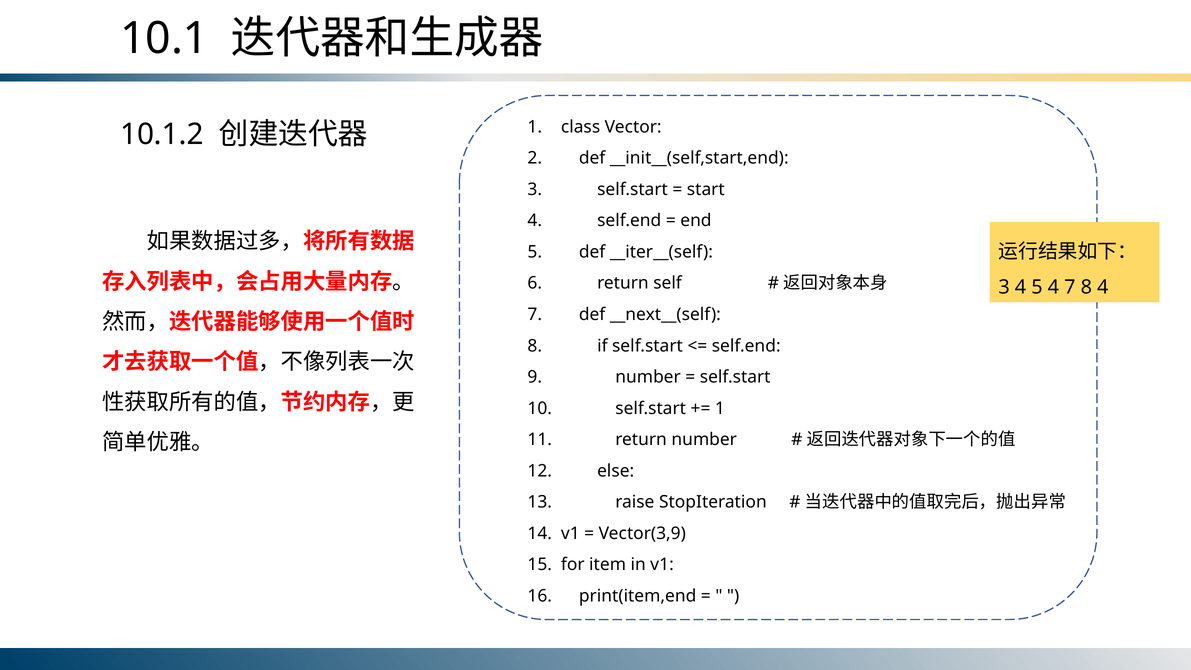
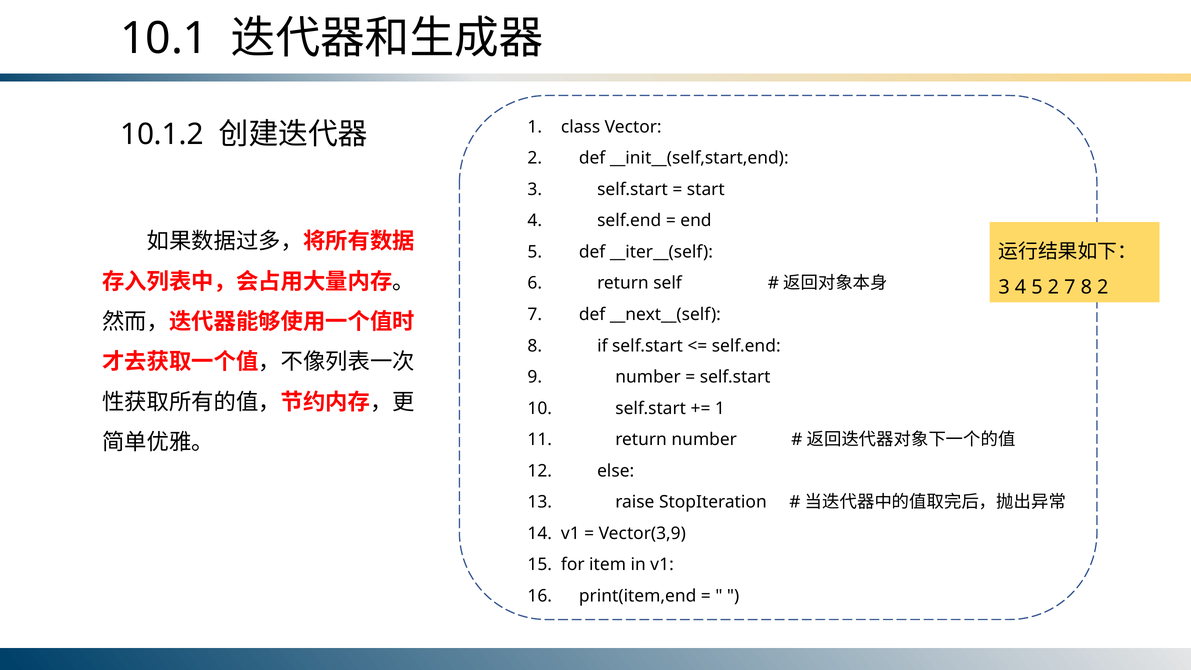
5 4: 4 -> 2
8 4: 4 -> 2
